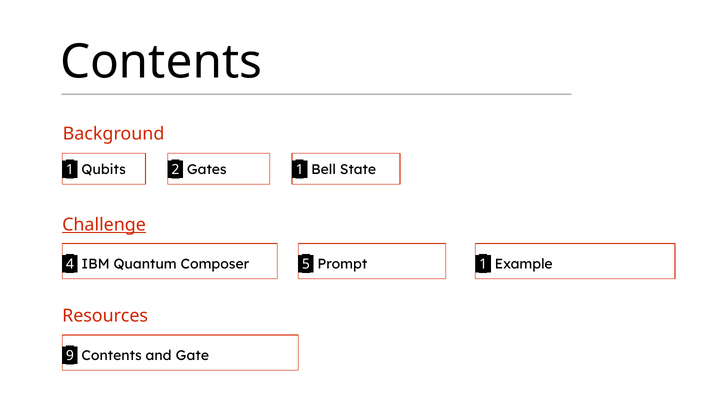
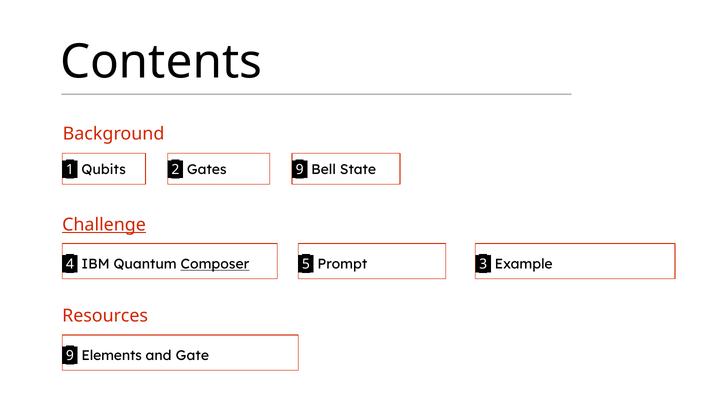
Qubits 1: 1 -> 9
Composer underline: none -> present
Prompt 1: 1 -> 3
9 Contents: Contents -> Elements
